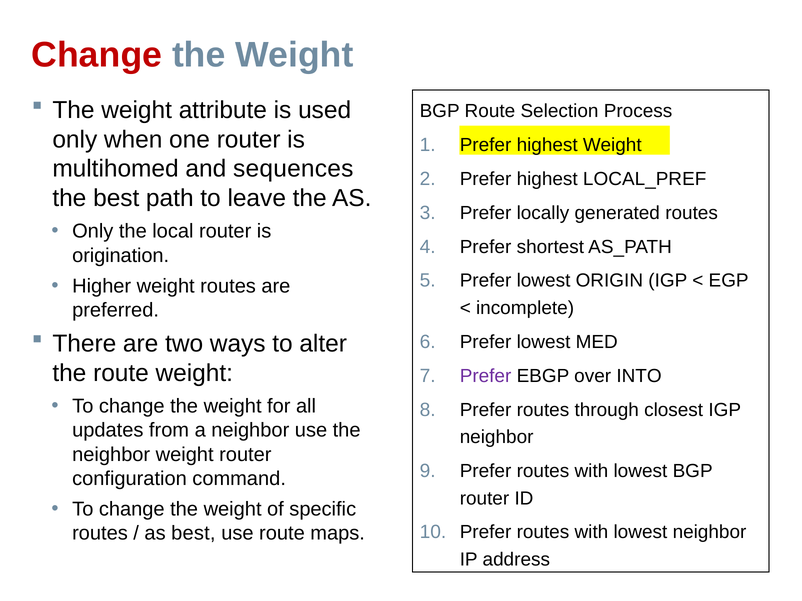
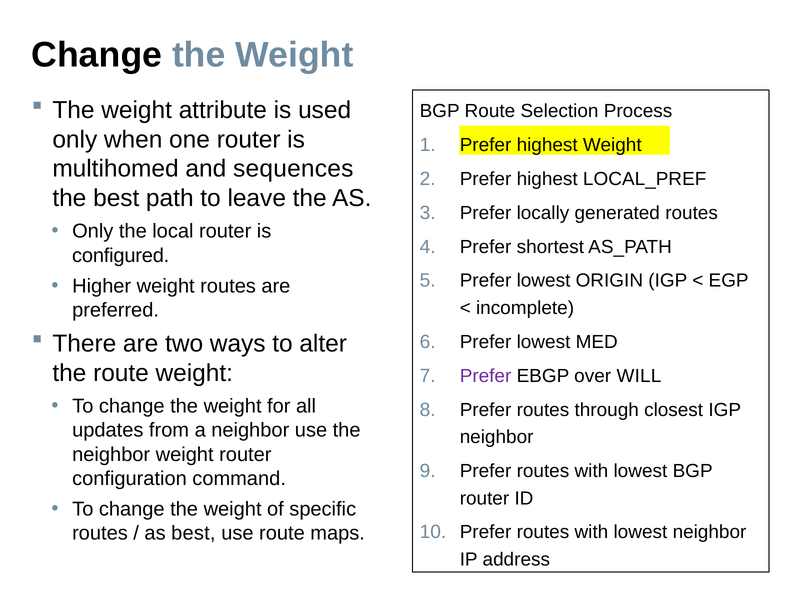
Change at (97, 55) colour: red -> black
origination: origination -> configured
INTO: INTO -> WILL
